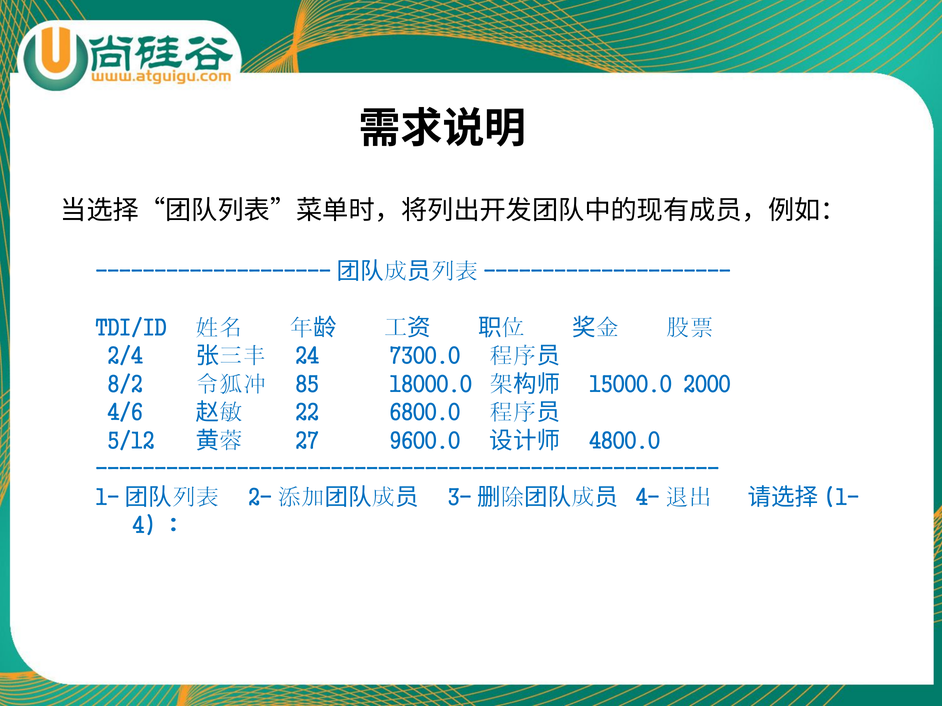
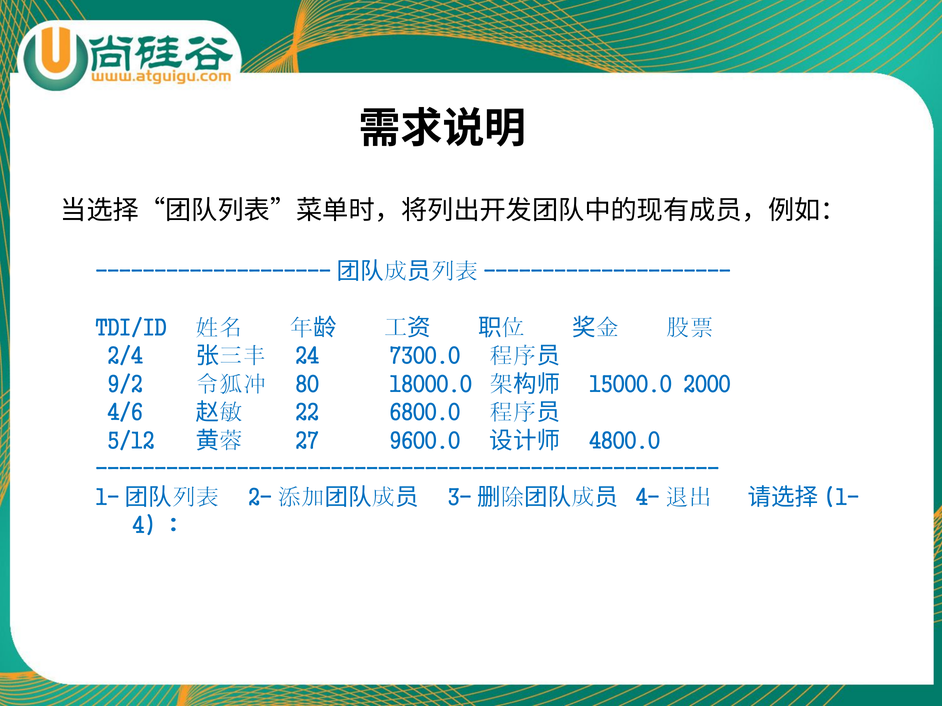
8/2: 8/2 -> 9/2
85: 85 -> 80
